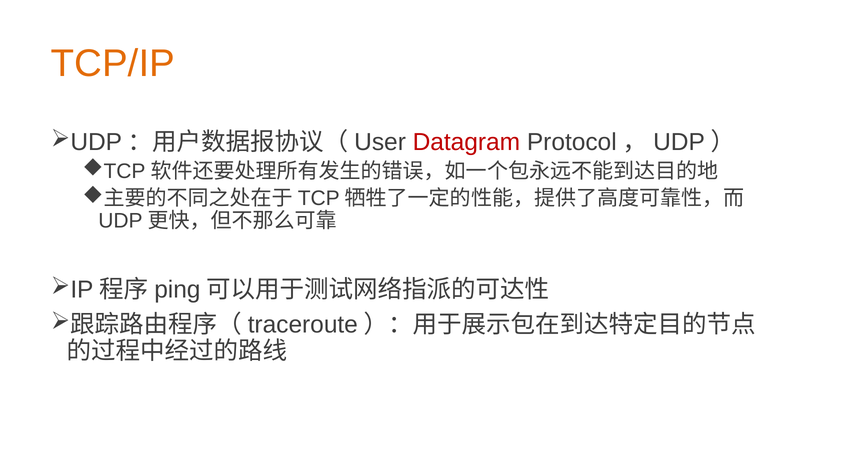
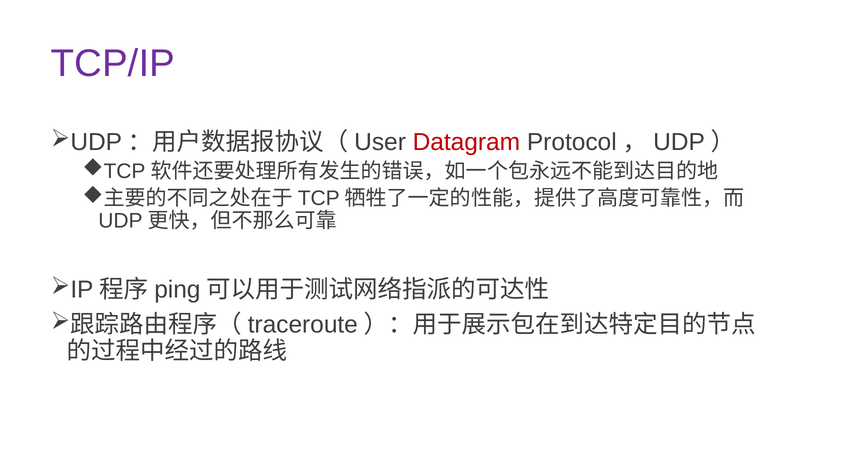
TCP/IP colour: orange -> purple
